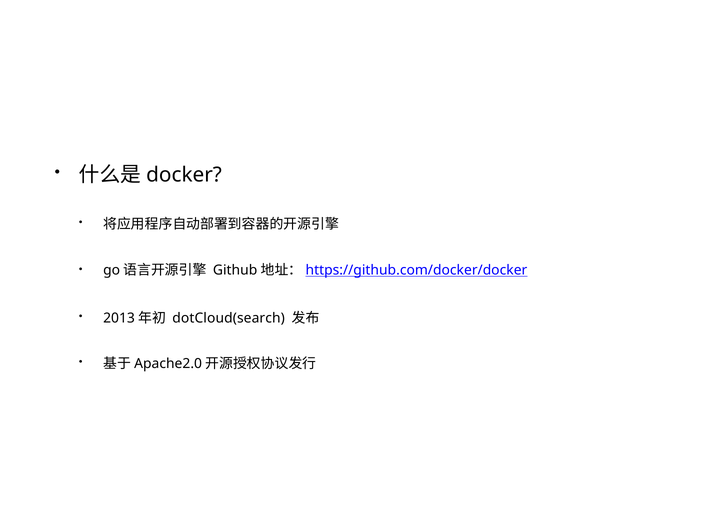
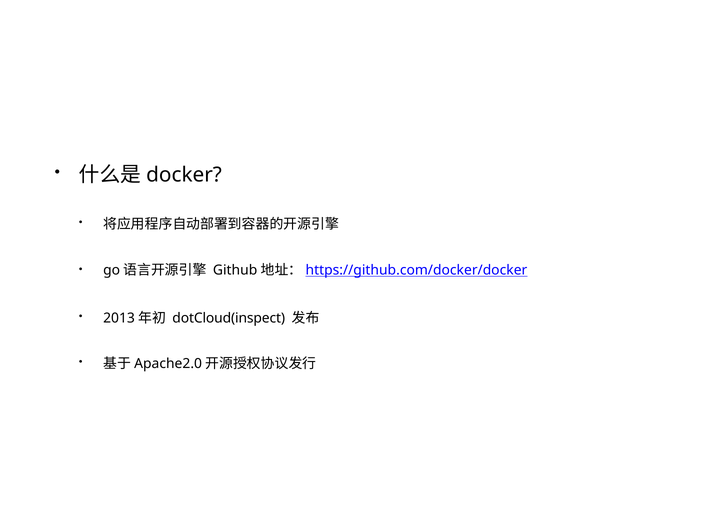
dotCloud(search: dotCloud(search -> dotCloud(inspect
